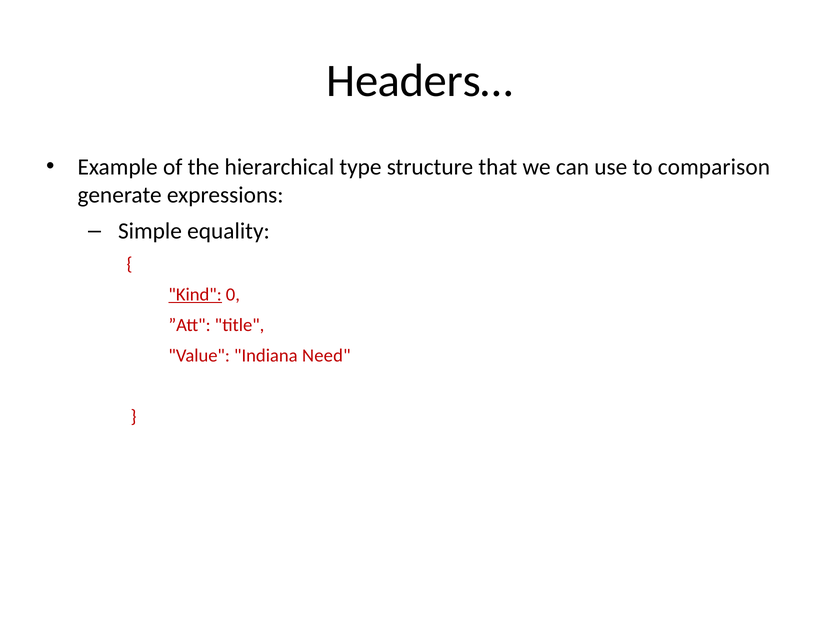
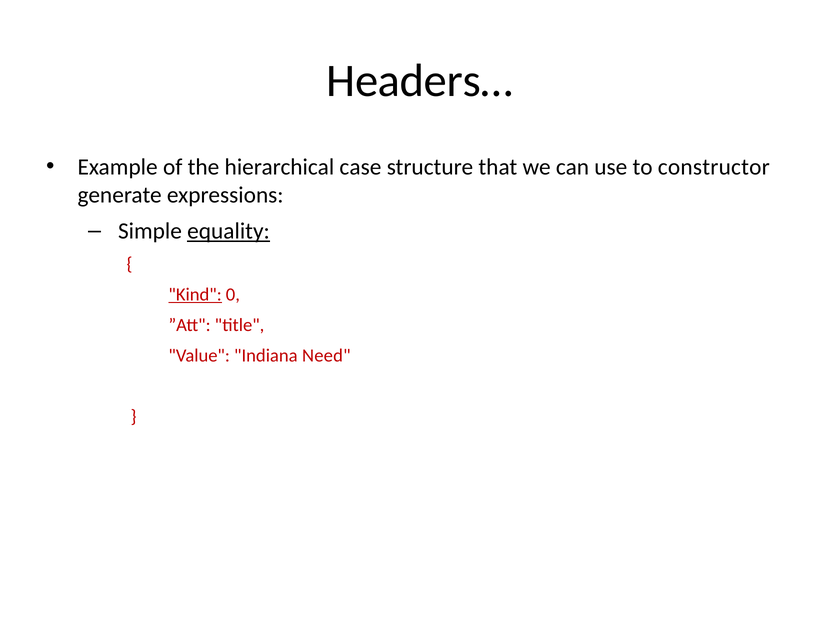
type: type -> case
comparison: comparison -> constructor
equality underline: none -> present
